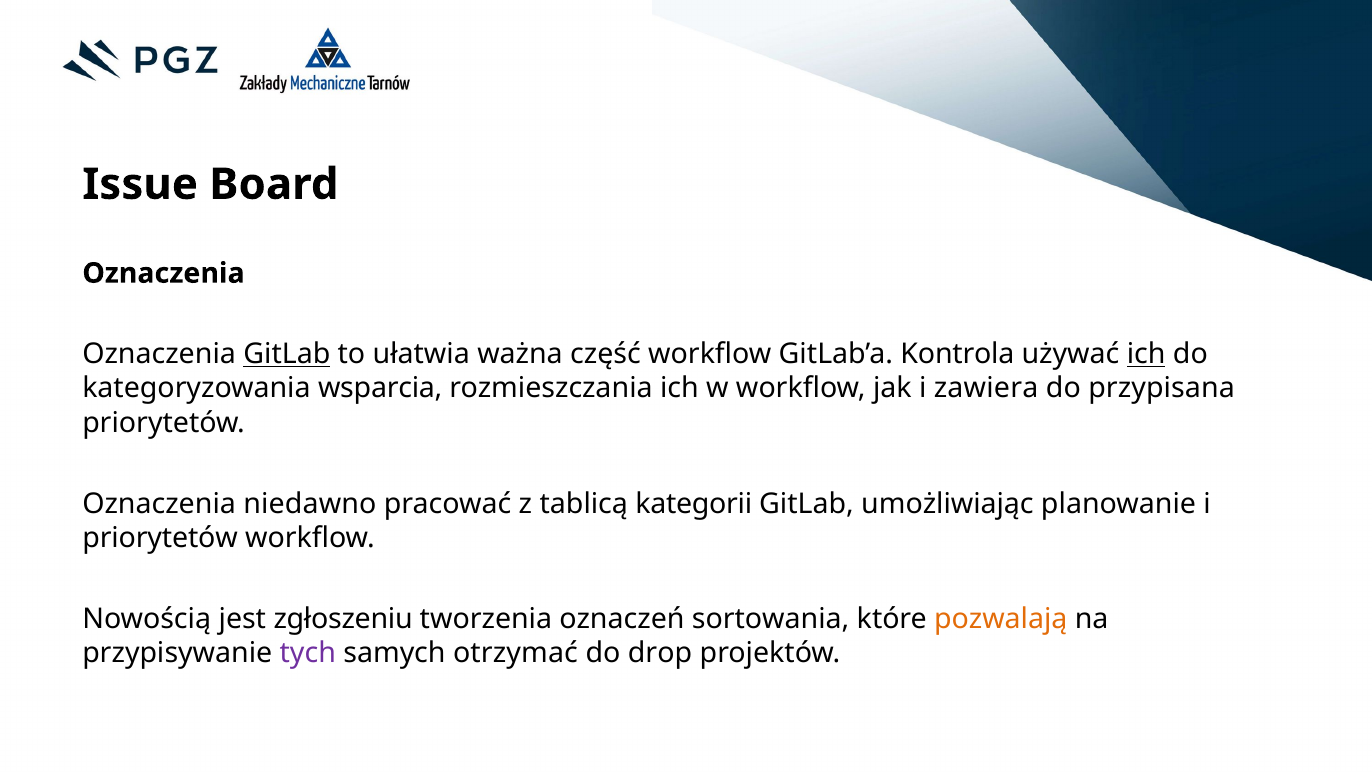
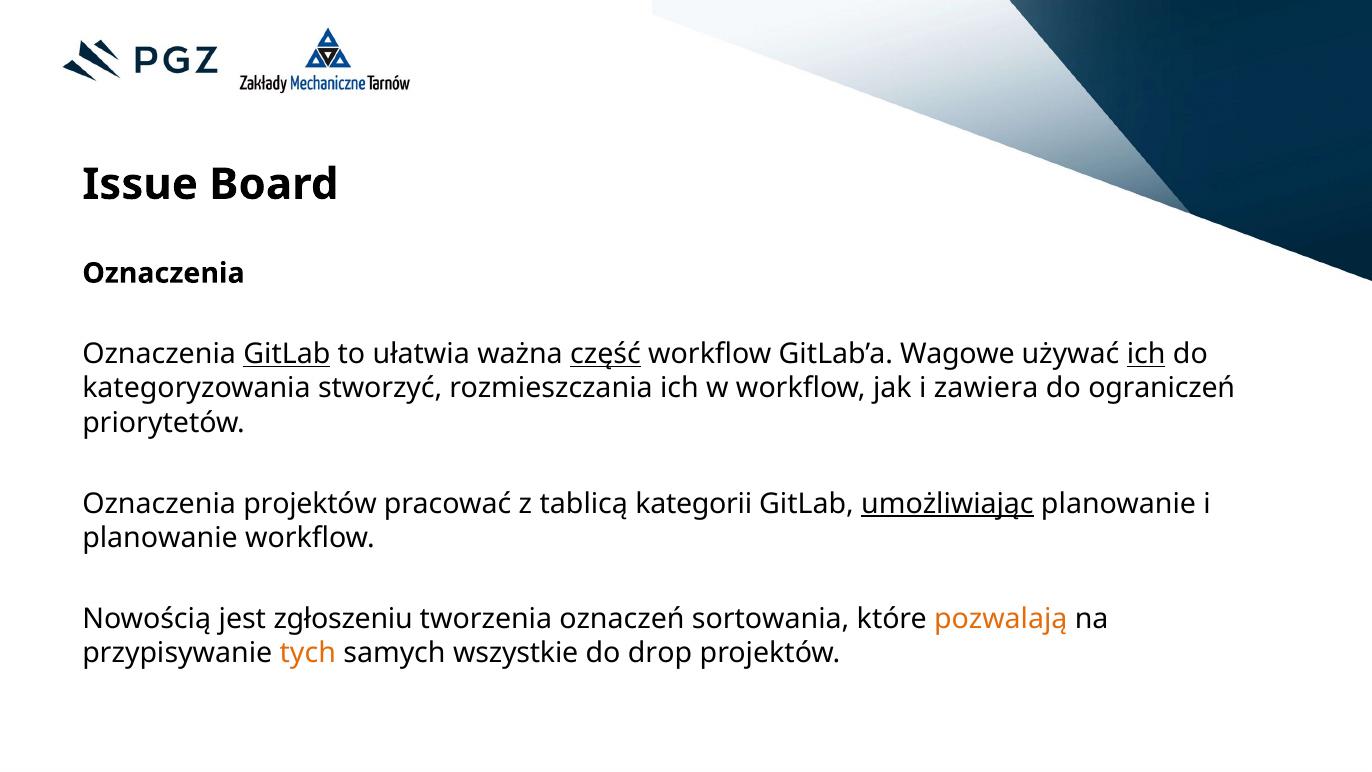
część underline: none -> present
Kontrola: Kontrola -> Wagowe
wsparcia: wsparcia -> stworzyć
przypisana: przypisana -> ograniczeń
Oznaczenia niedawno: niedawno -> projektów
umożliwiając underline: none -> present
priorytetów at (160, 538): priorytetów -> planowanie
tych colour: purple -> orange
otrzymać: otrzymać -> wszystkie
